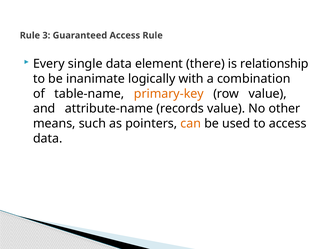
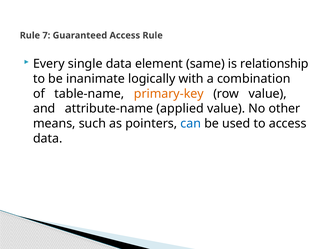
3: 3 -> 7
there: there -> same
records: records -> applied
can colour: orange -> blue
